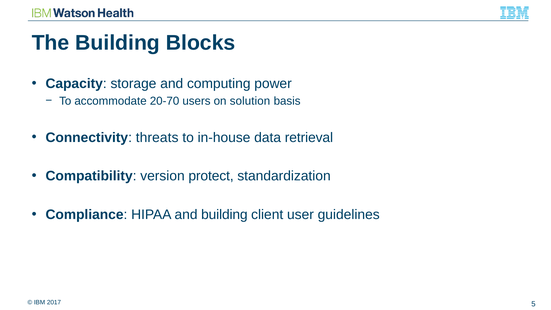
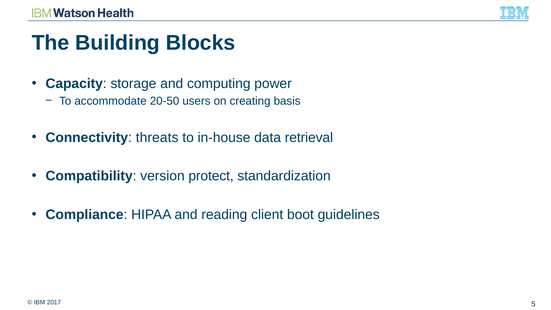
20-70: 20-70 -> 20-50
solution: solution -> creating
and building: building -> reading
user: user -> boot
